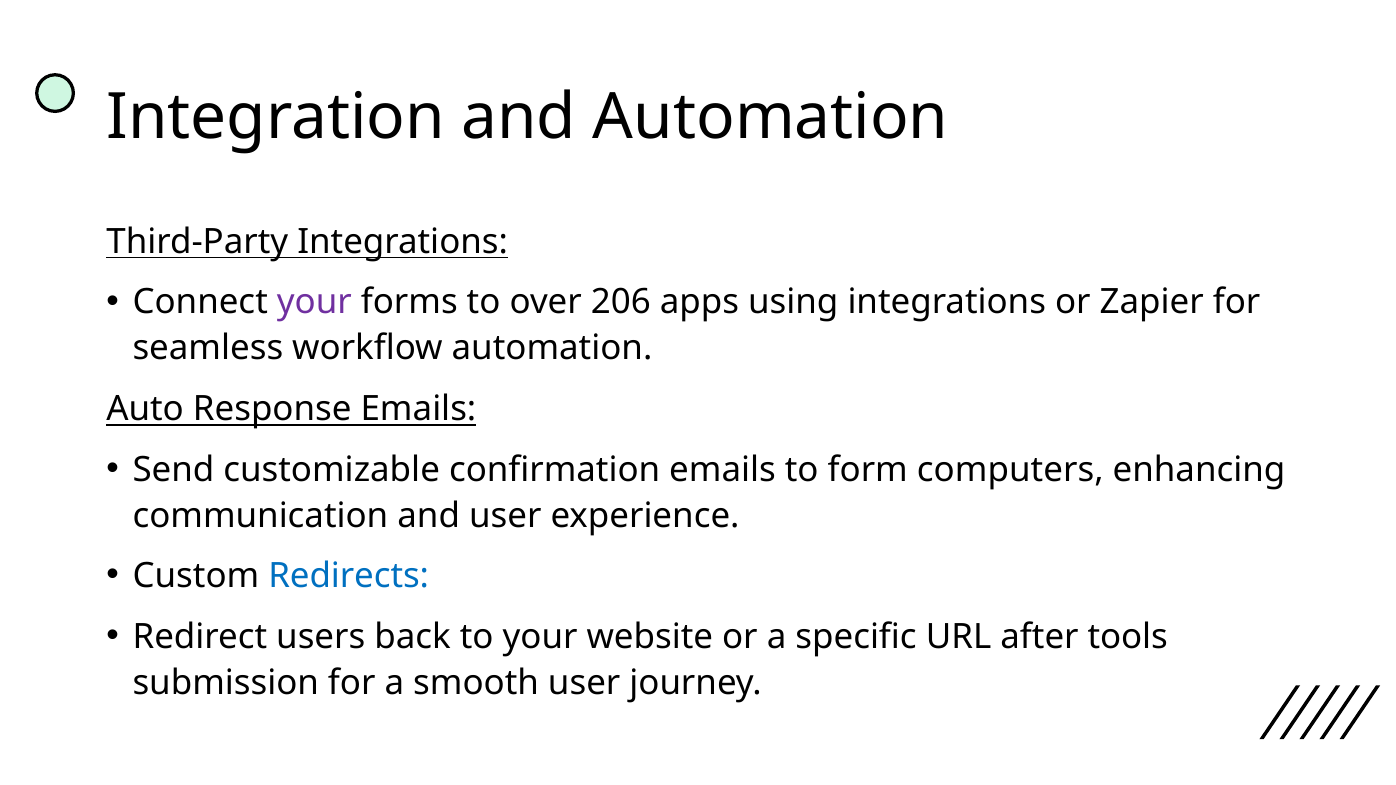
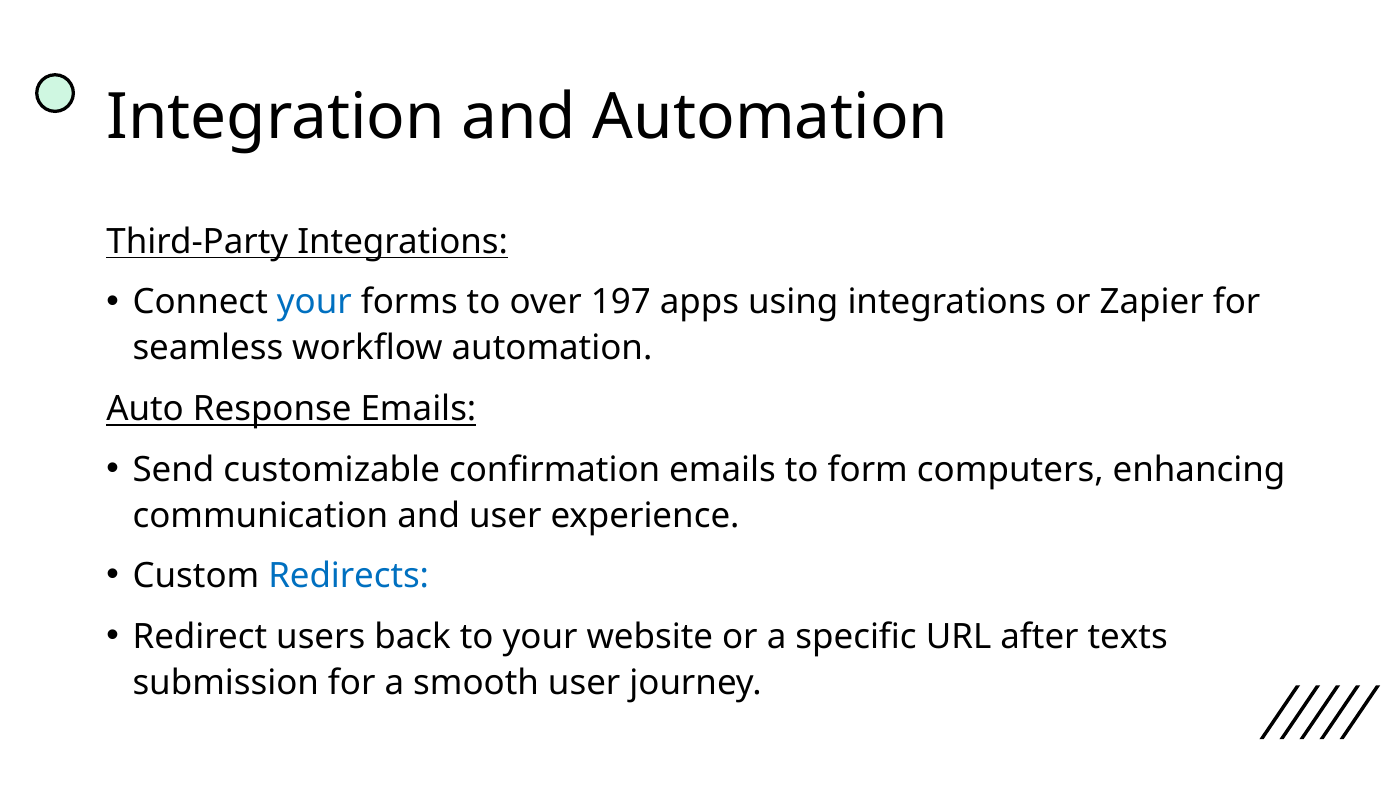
your at (314, 302) colour: purple -> blue
206: 206 -> 197
tools: tools -> texts
